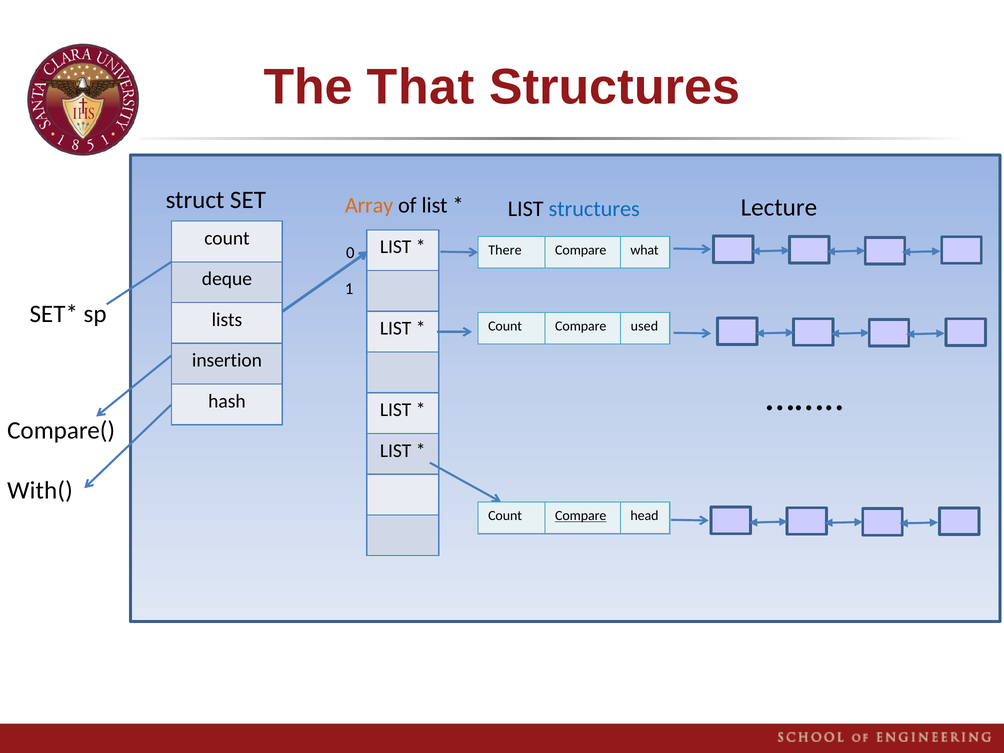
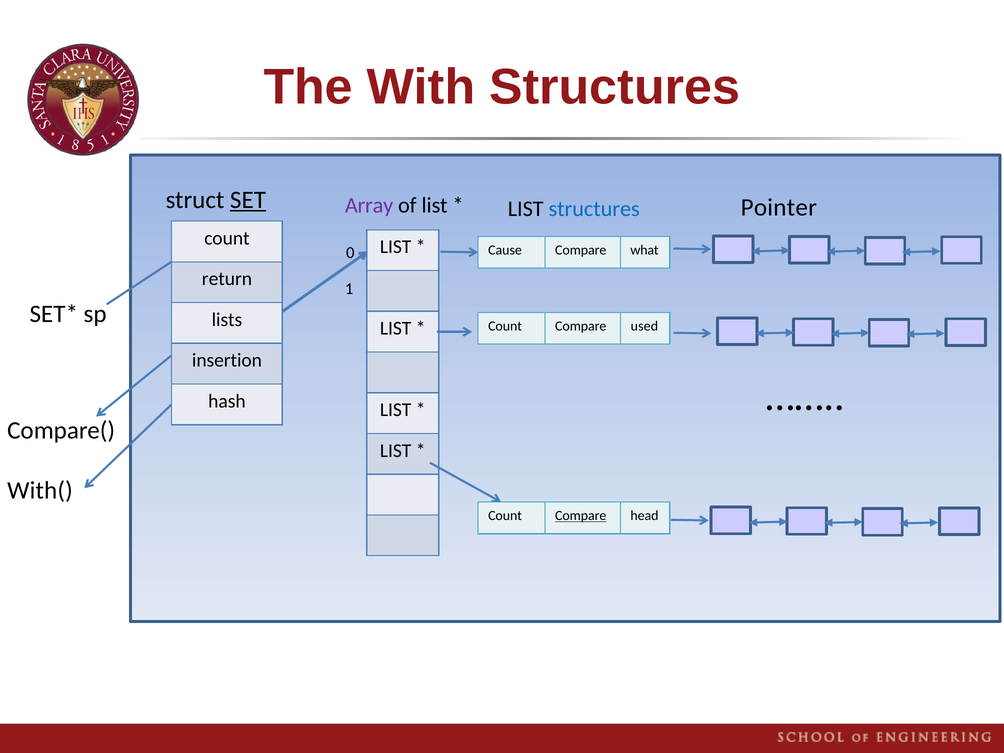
That: That -> With
SET underline: none -> present
Array colour: orange -> purple
Lecture: Lecture -> Pointer
There: There -> Cause
deque: deque -> return
